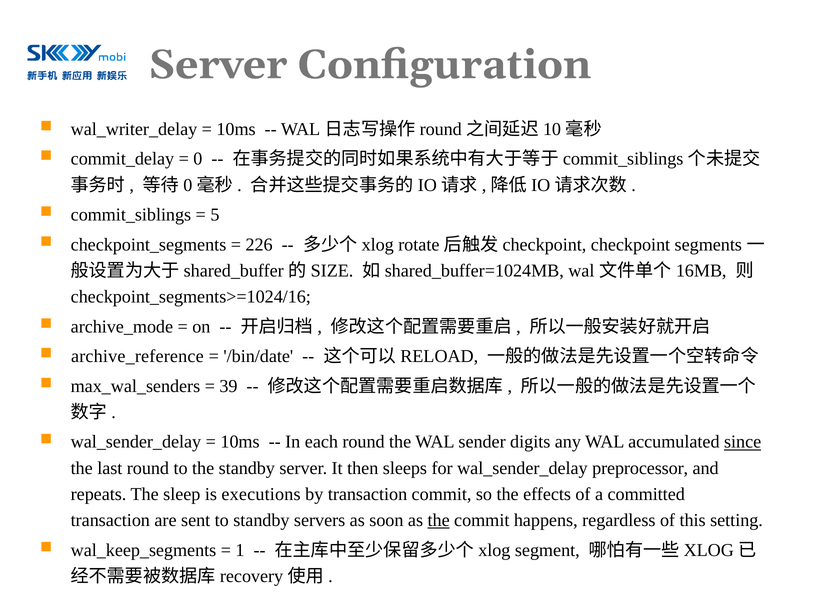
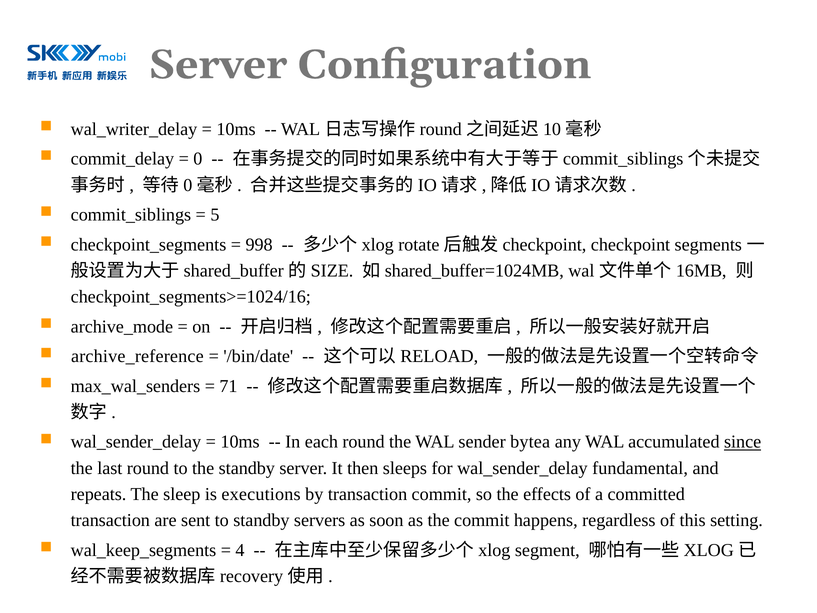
226: 226 -> 998
39: 39 -> 71
digits: digits -> bytea
preprocessor: preprocessor -> fundamental
the at (439, 520) underline: present -> none
1: 1 -> 4
